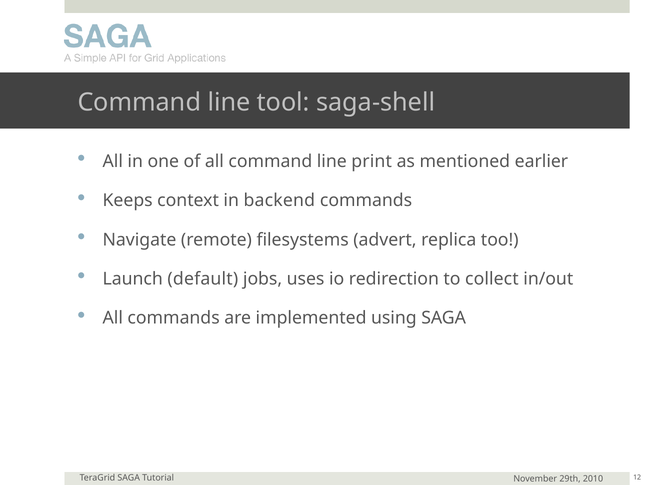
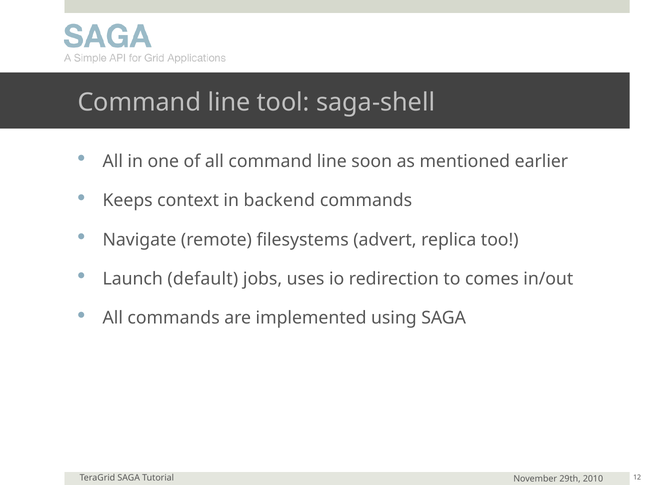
print: print -> soon
collect: collect -> comes
